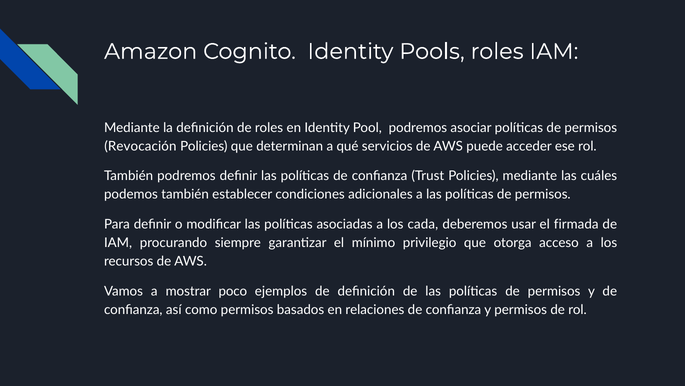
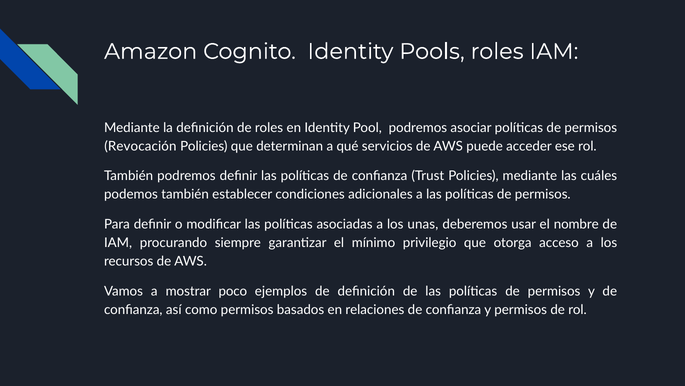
cada: cada -> unas
firmada: firmada -> nombre
